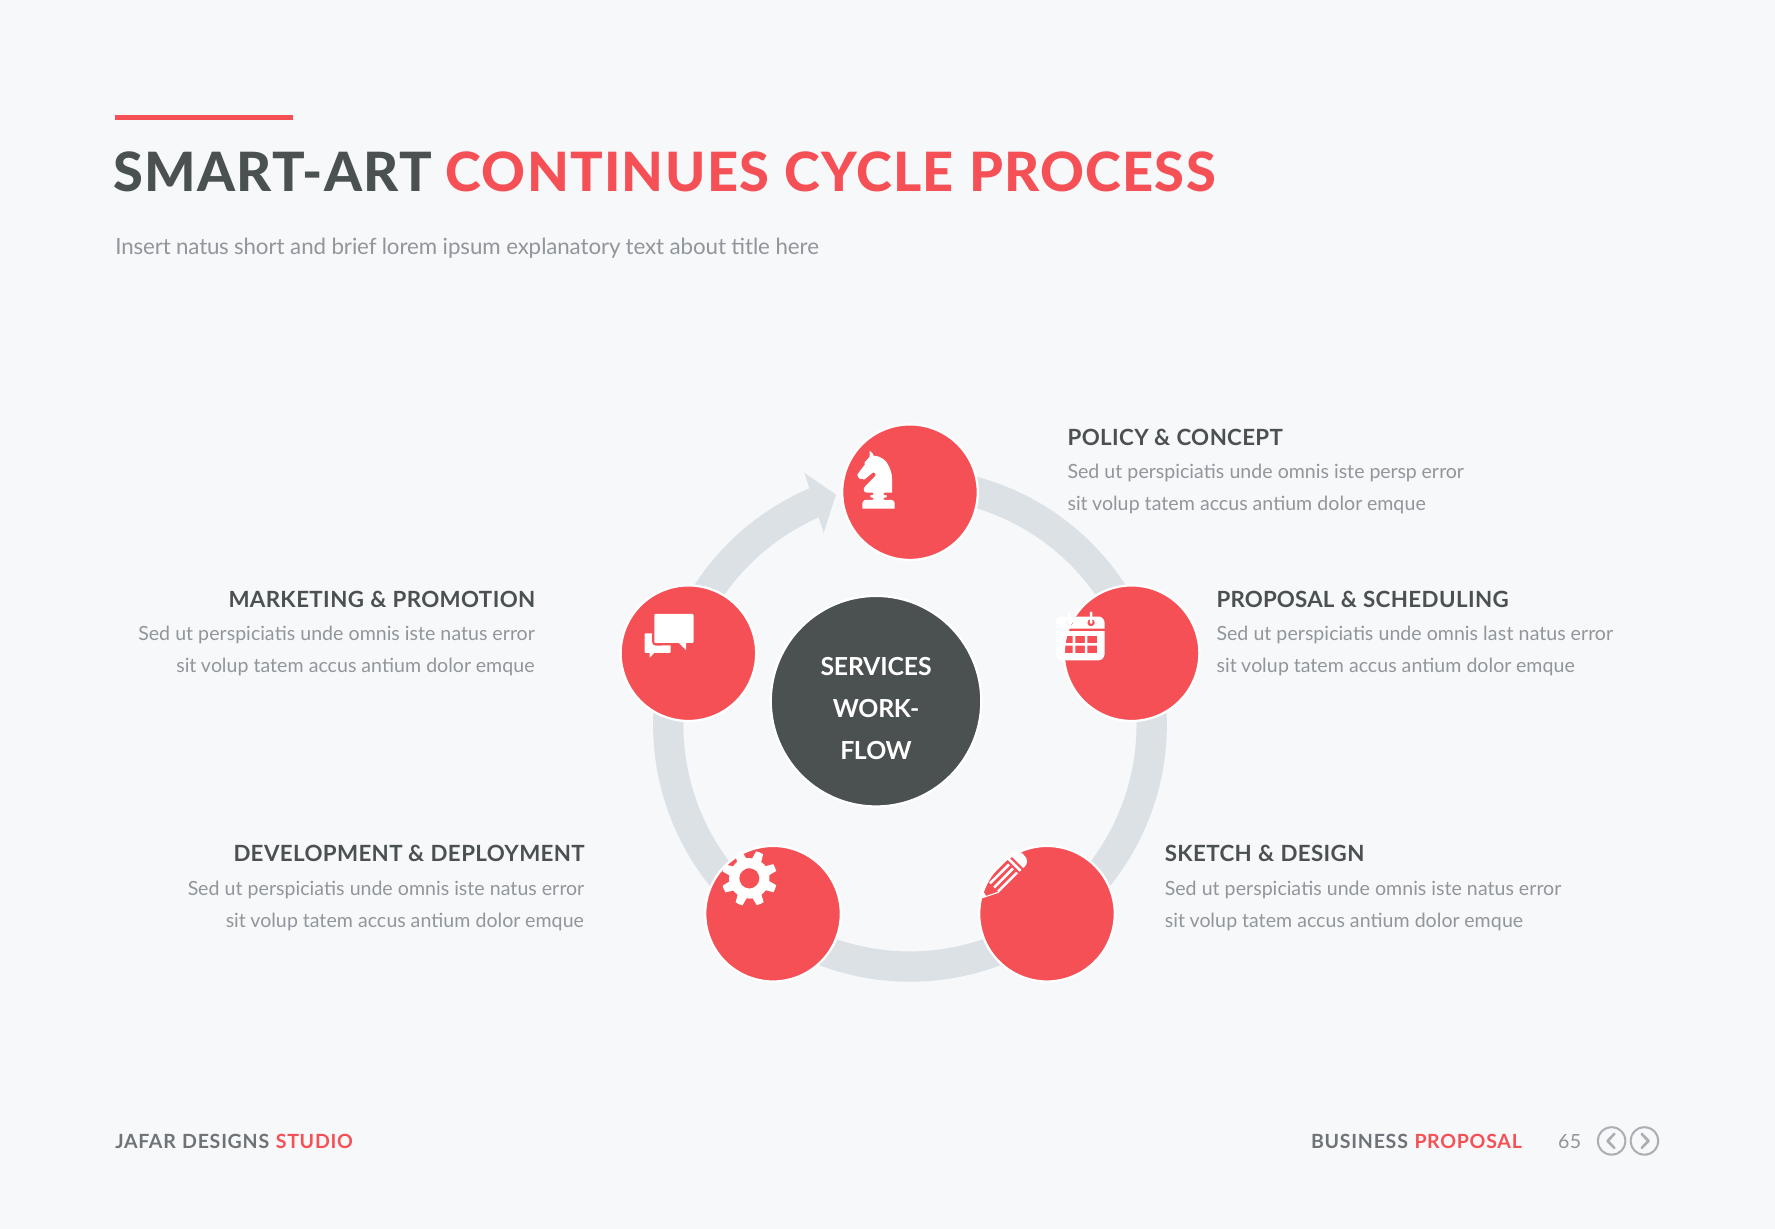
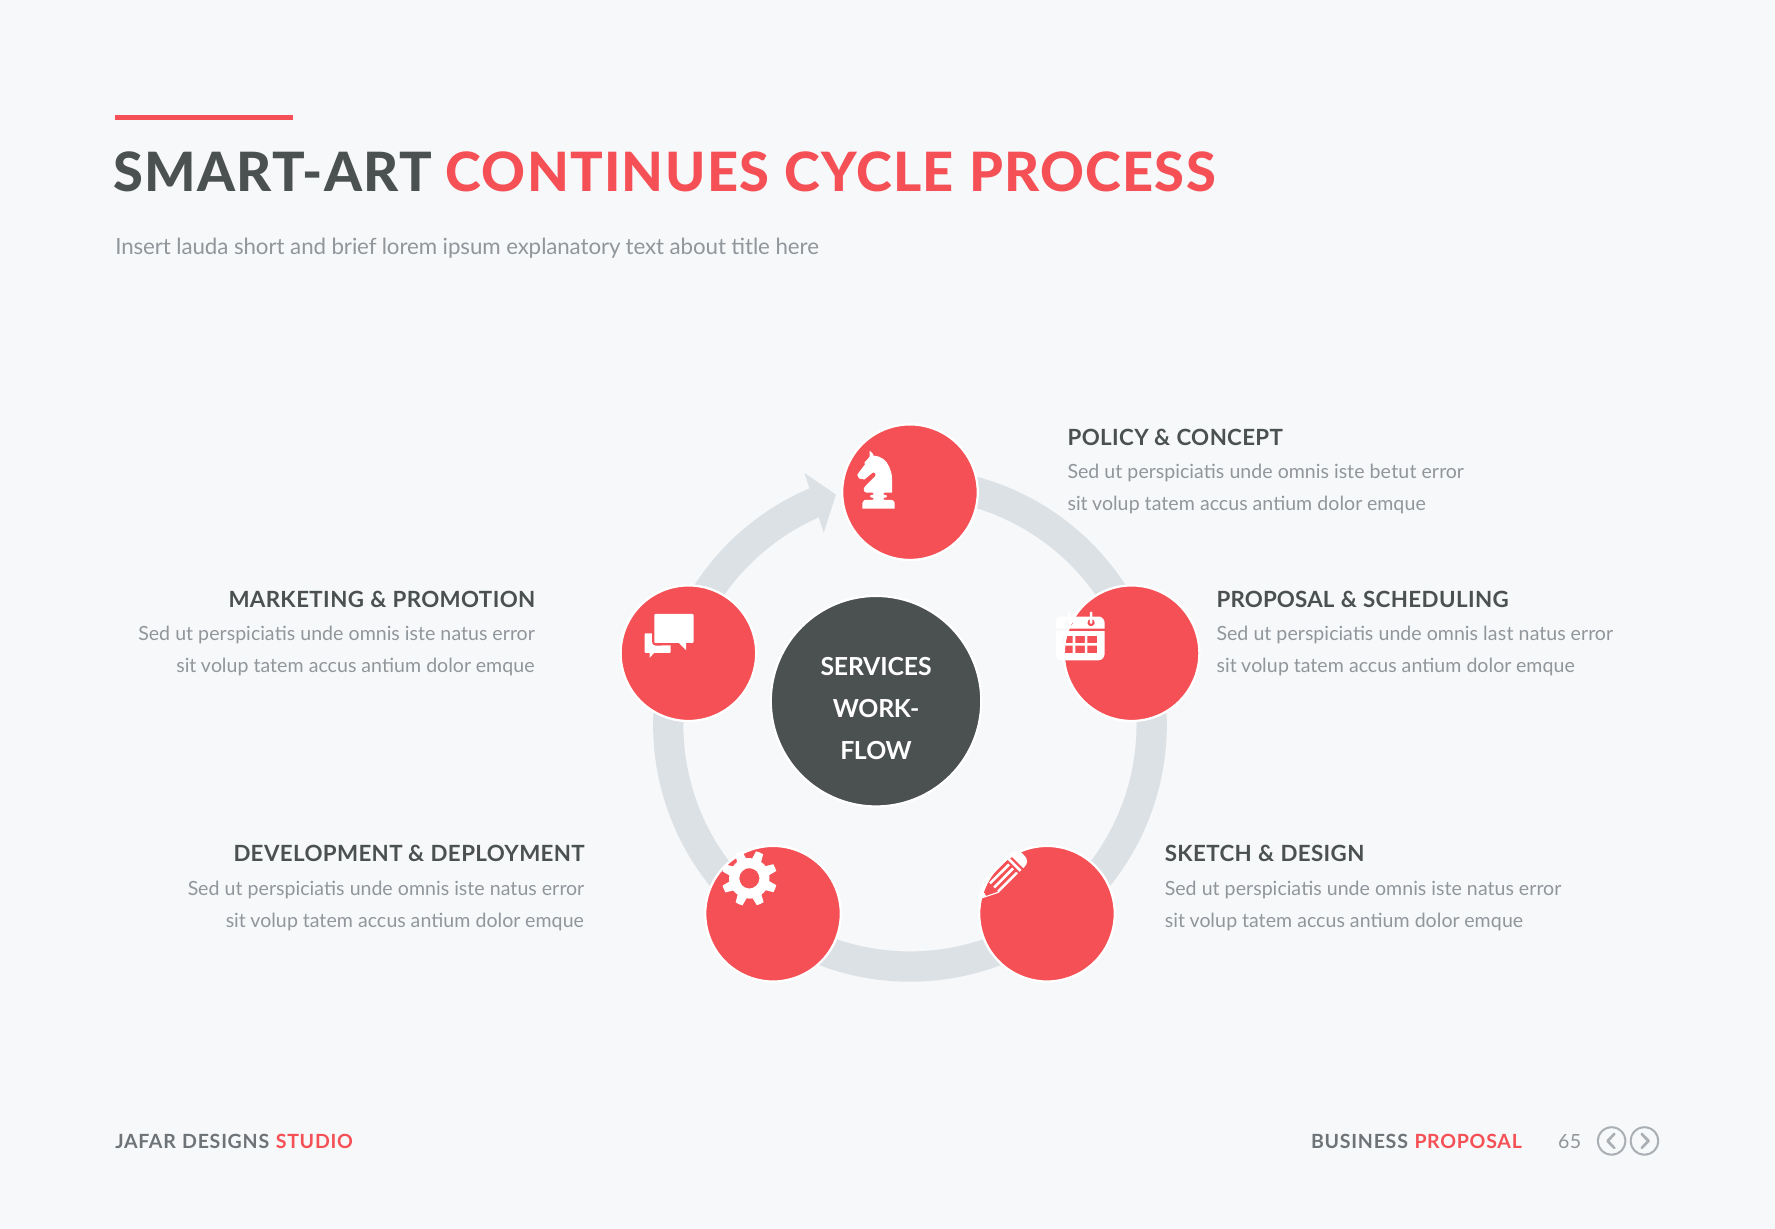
Insert natus: natus -> lauda
persp: persp -> betut
